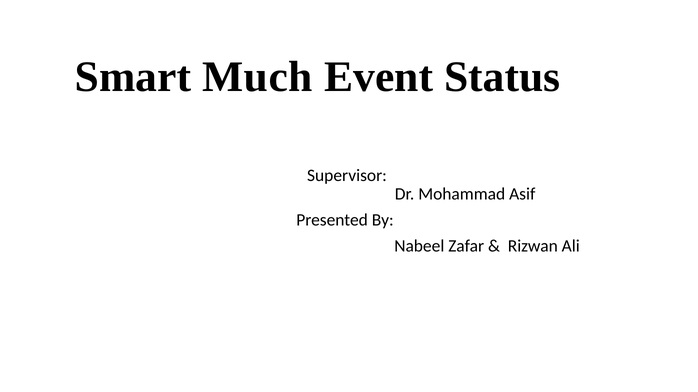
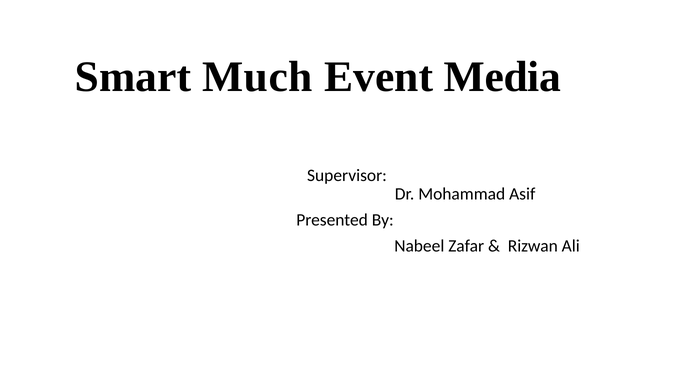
Status: Status -> Media
